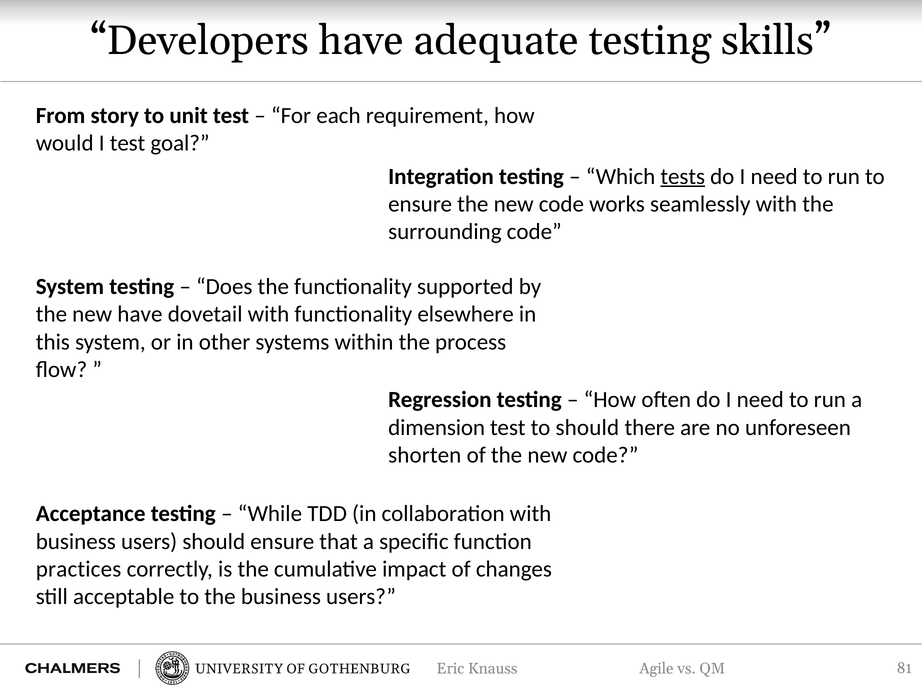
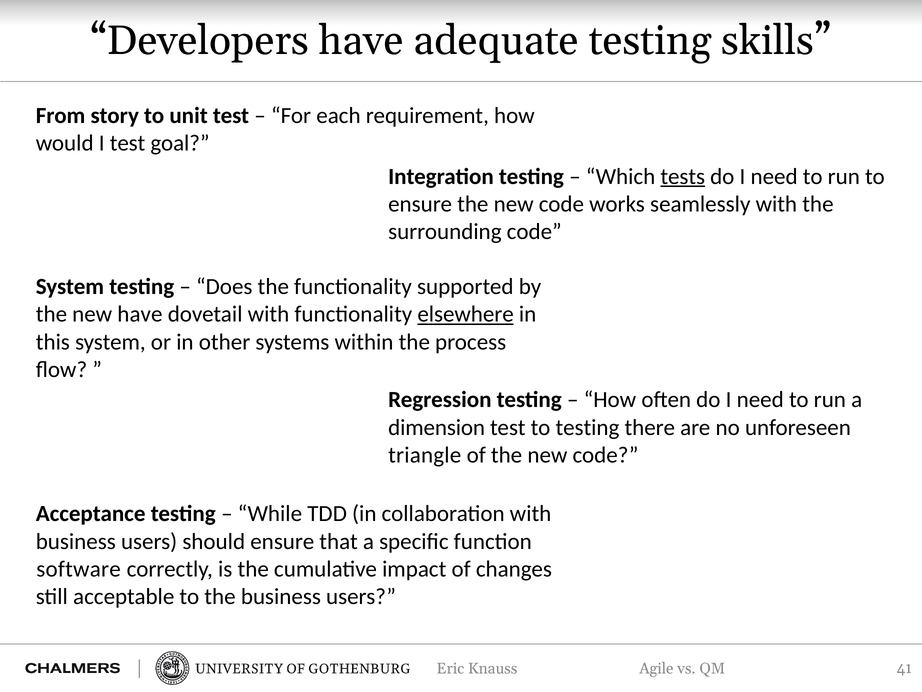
elsewhere underline: none -> present
to should: should -> testing
shorten: shorten -> triangle
practices: practices -> software
81: 81 -> 41
